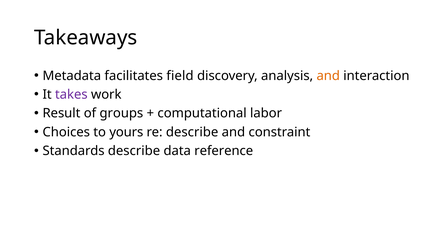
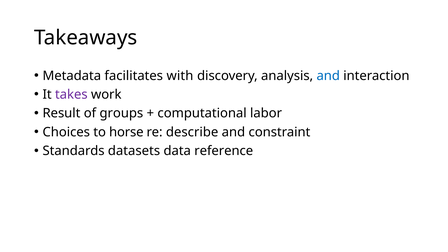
field: field -> with
and at (328, 76) colour: orange -> blue
yours: yours -> horse
Standards describe: describe -> datasets
